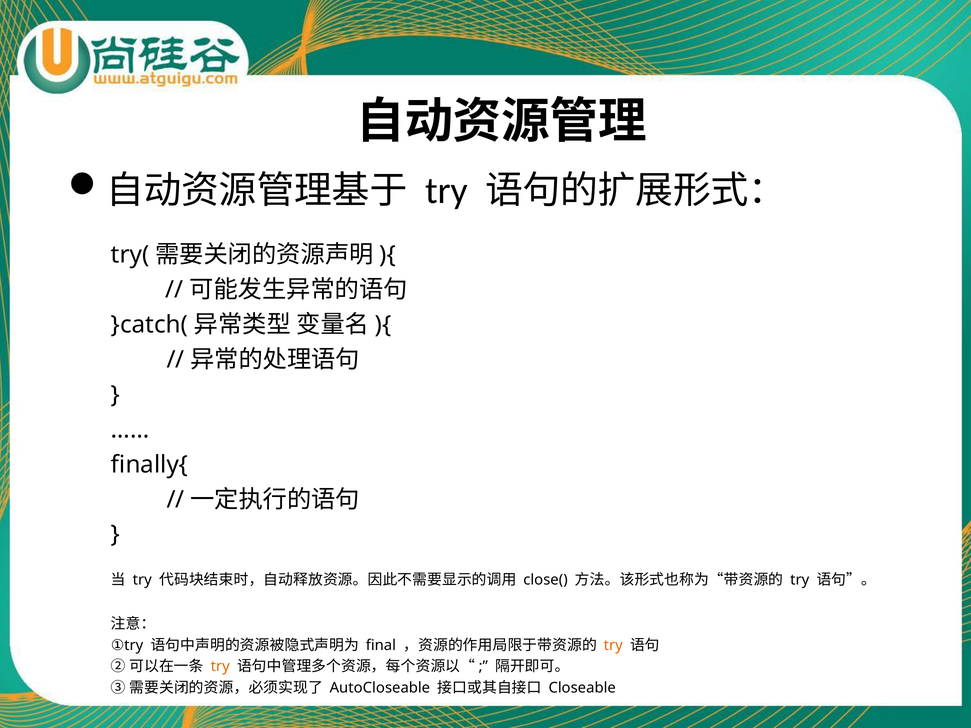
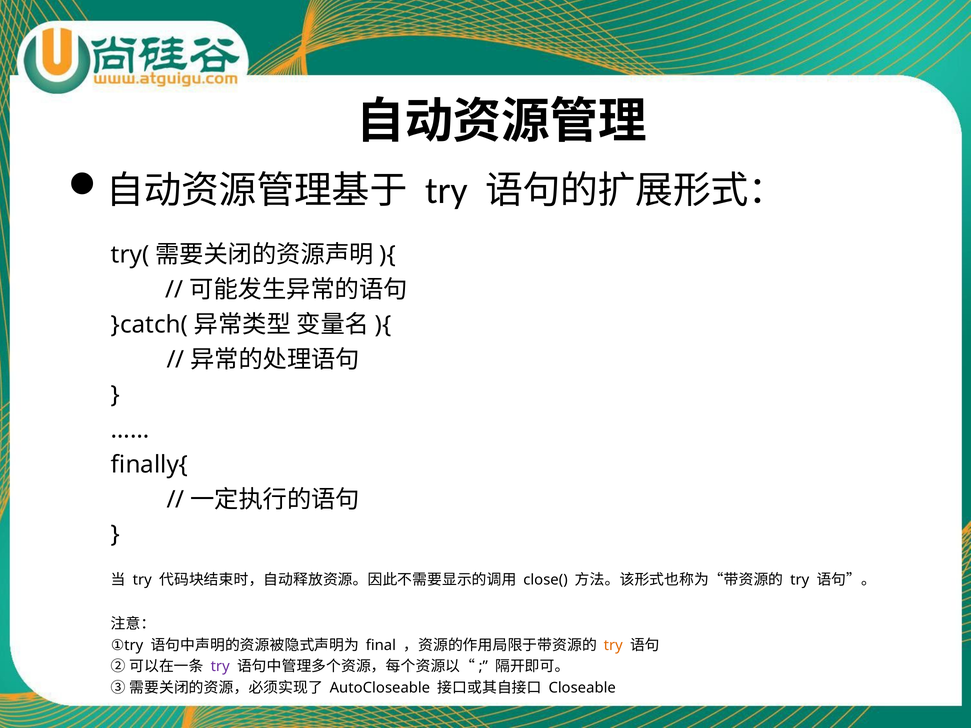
try at (220, 667) colour: orange -> purple
